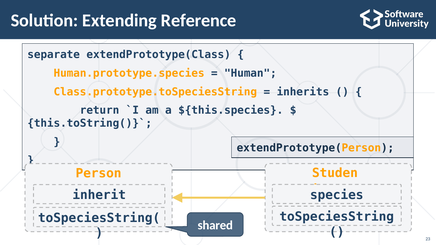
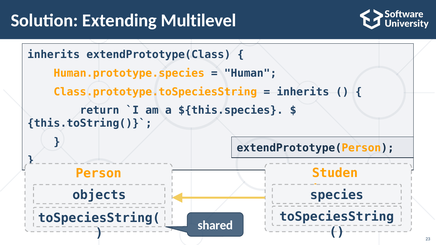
Reference: Reference -> Multilevel
separate at (54, 55): separate -> inherits
inherit: inherit -> objects
